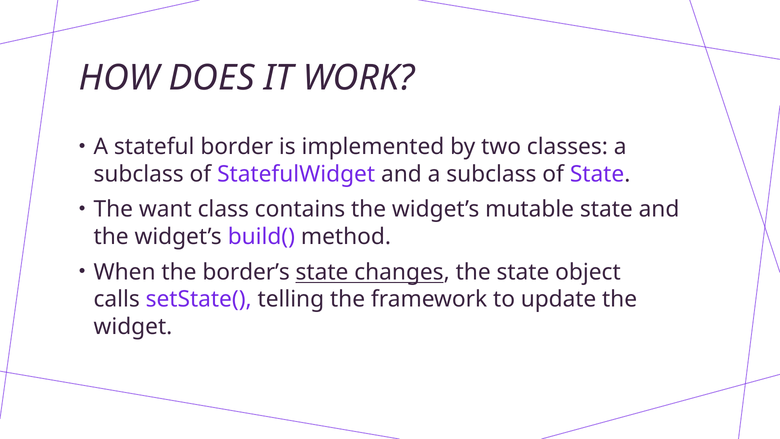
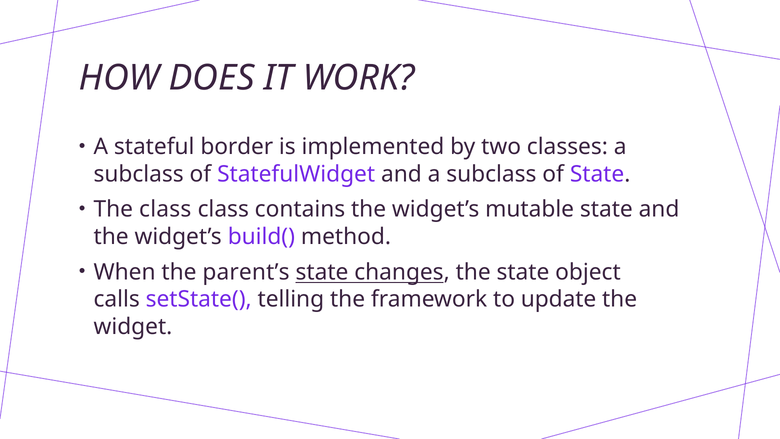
The want: want -> class
border’s: border’s -> parent’s
